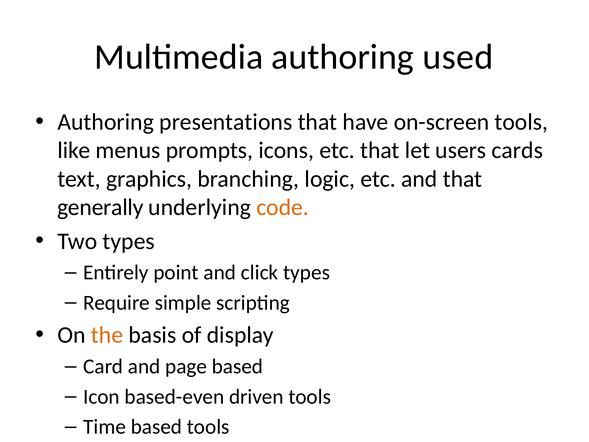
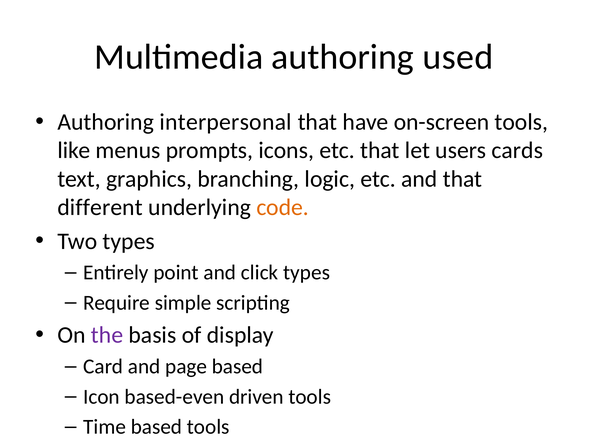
presentations: presentations -> interpersonal
generally: generally -> different
the colour: orange -> purple
